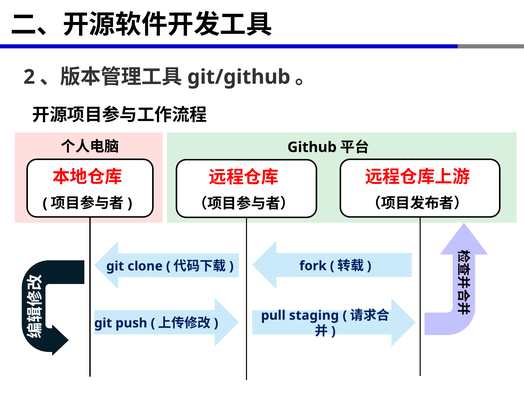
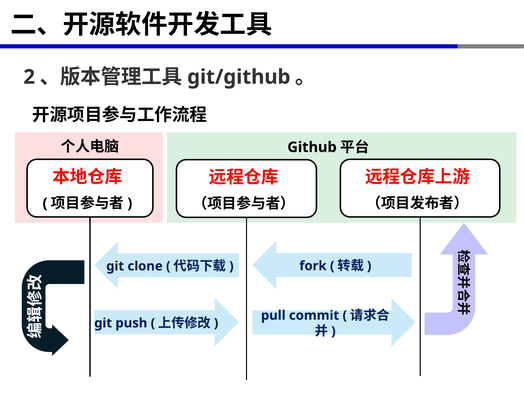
staging: staging -> commit
